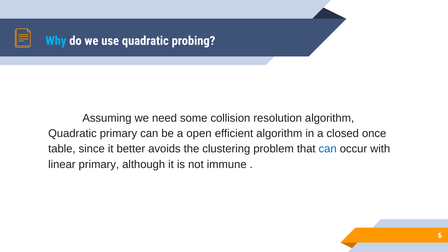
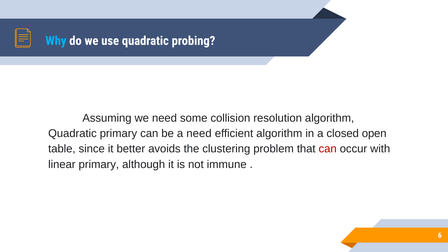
a open: open -> need
once: once -> open
can at (328, 149) colour: blue -> red
